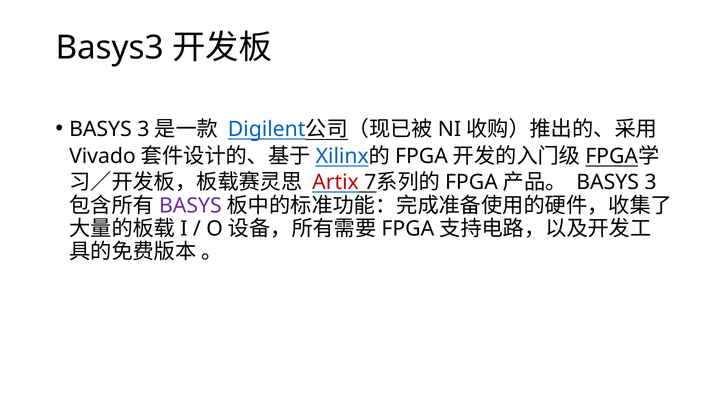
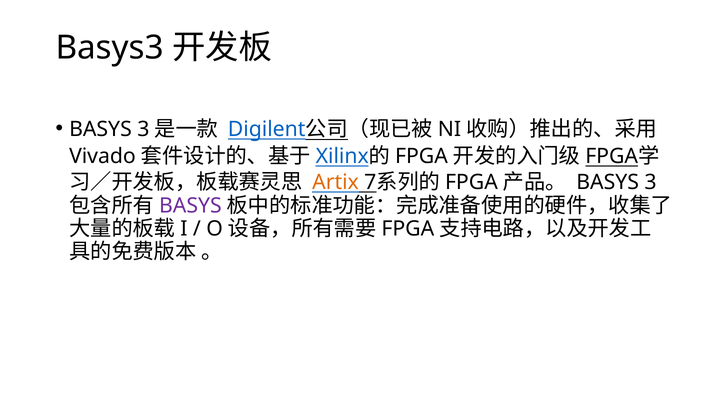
Artix colour: red -> orange
